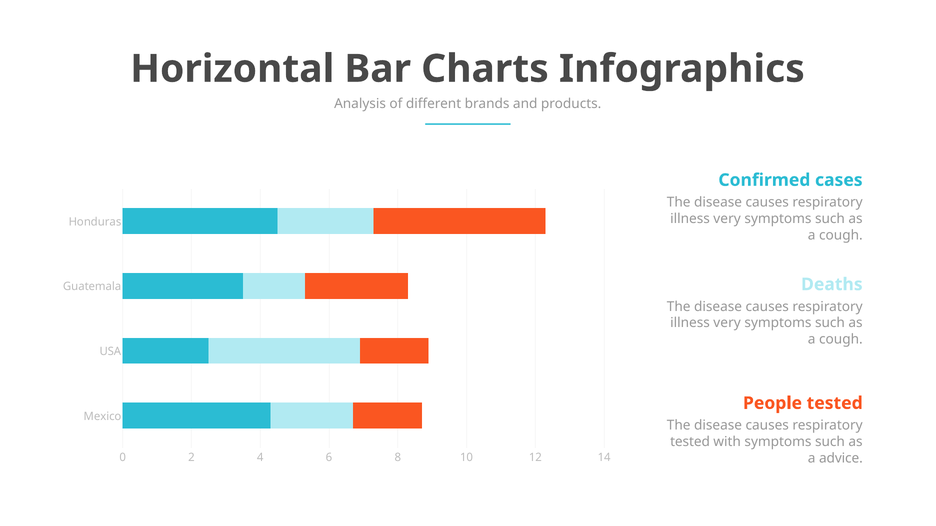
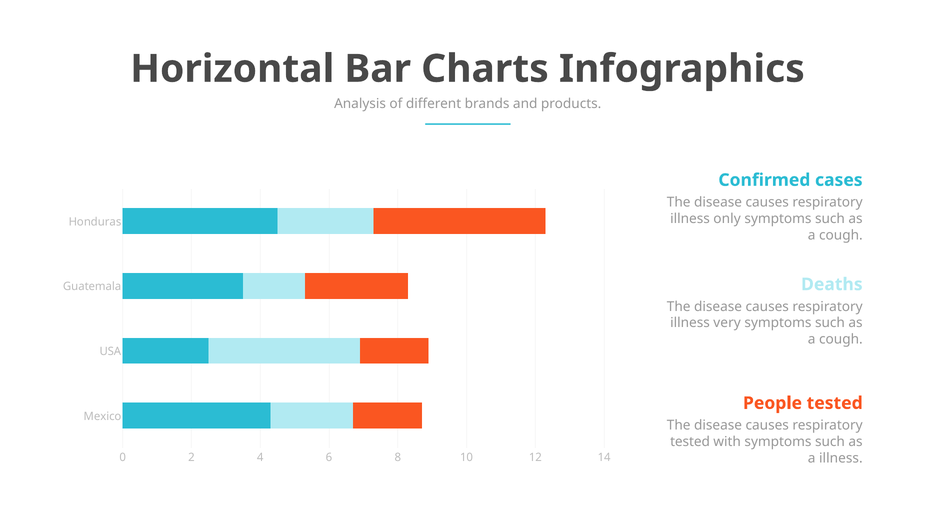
very at (727, 219): very -> only
a advice: advice -> illness
